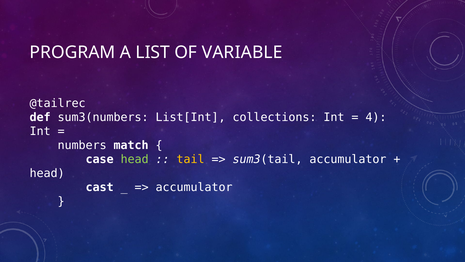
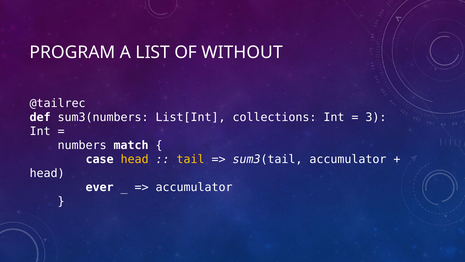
VARIABLE: VARIABLE -> WITHOUT
4: 4 -> 3
head at (135, 159) colour: light green -> yellow
cast: cast -> ever
